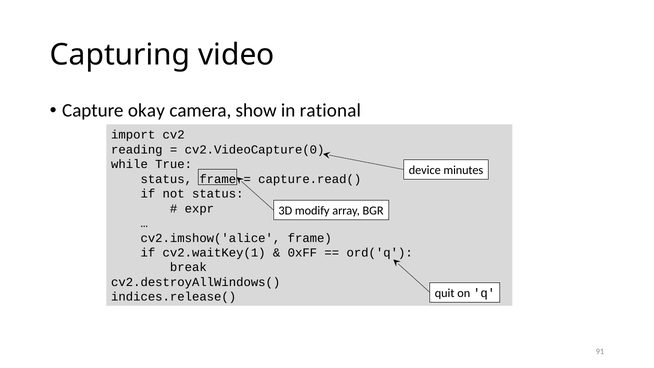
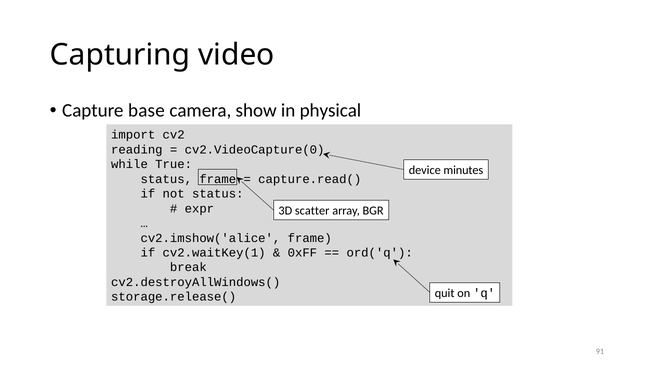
okay: okay -> base
rational: rational -> physical
modify: modify -> scatter
indices.release(: indices.release( -> storage.release(
